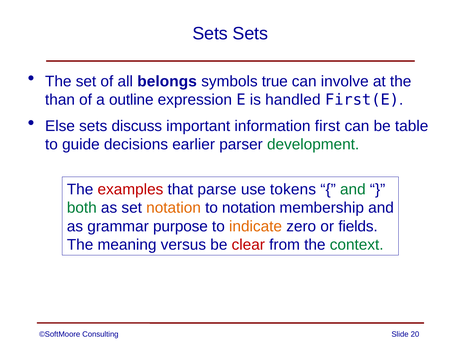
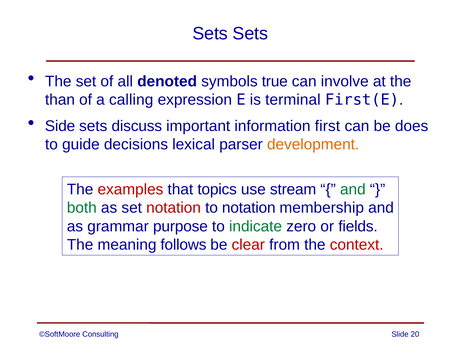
belongs: belongs -> denoted
outline: outline -> calling
handled: handled -> terminal
Else: Else -> Side
table: table -> does
earlier: earlier -> lexical
development colour: green -> orange
parse: parse -> topics
tokens: tokens -> stream
notation at (174, 208) colour: orange -> red
indicate colour: orange -> green
versus: versus -> follows
context colour: green -> red
